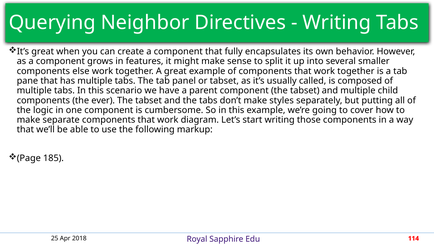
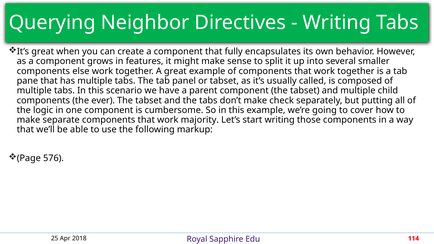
styles: styles -> check
diagram: diagram -> majority
185: 185 -> 576
